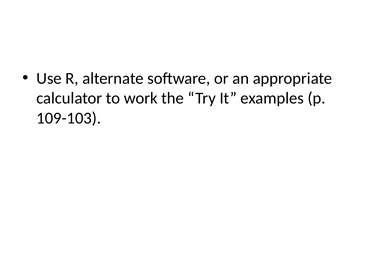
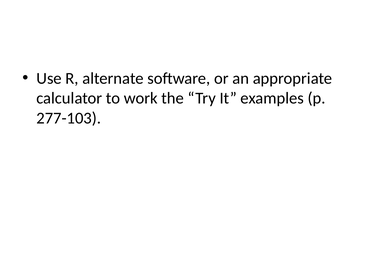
109-103: 109-103 -> 277-103
